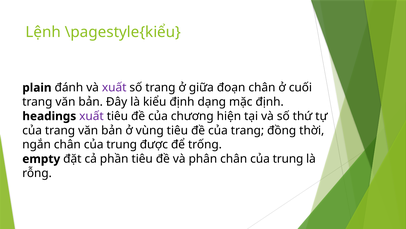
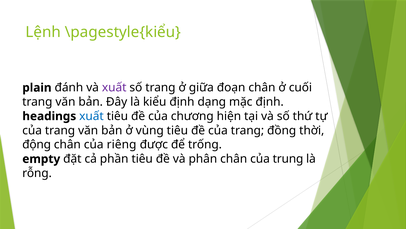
xuất at (91, 116) colour: purple -> blue
ngắn: ngắn -> động
trung at (122, 144): trung -> riêng
